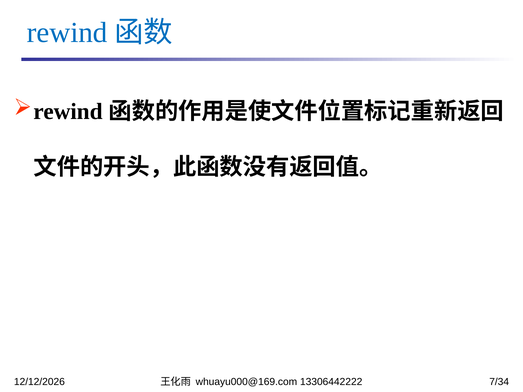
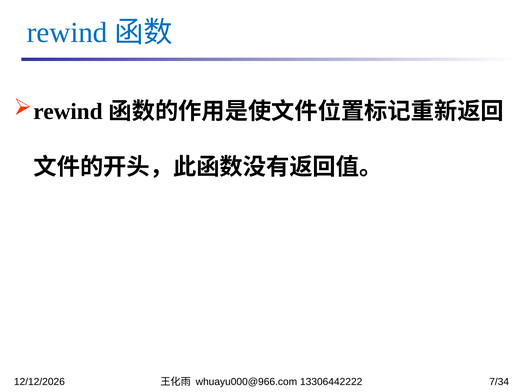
whuayu000@169.com: whuayu000@169.com -> whuayu000@966.com
